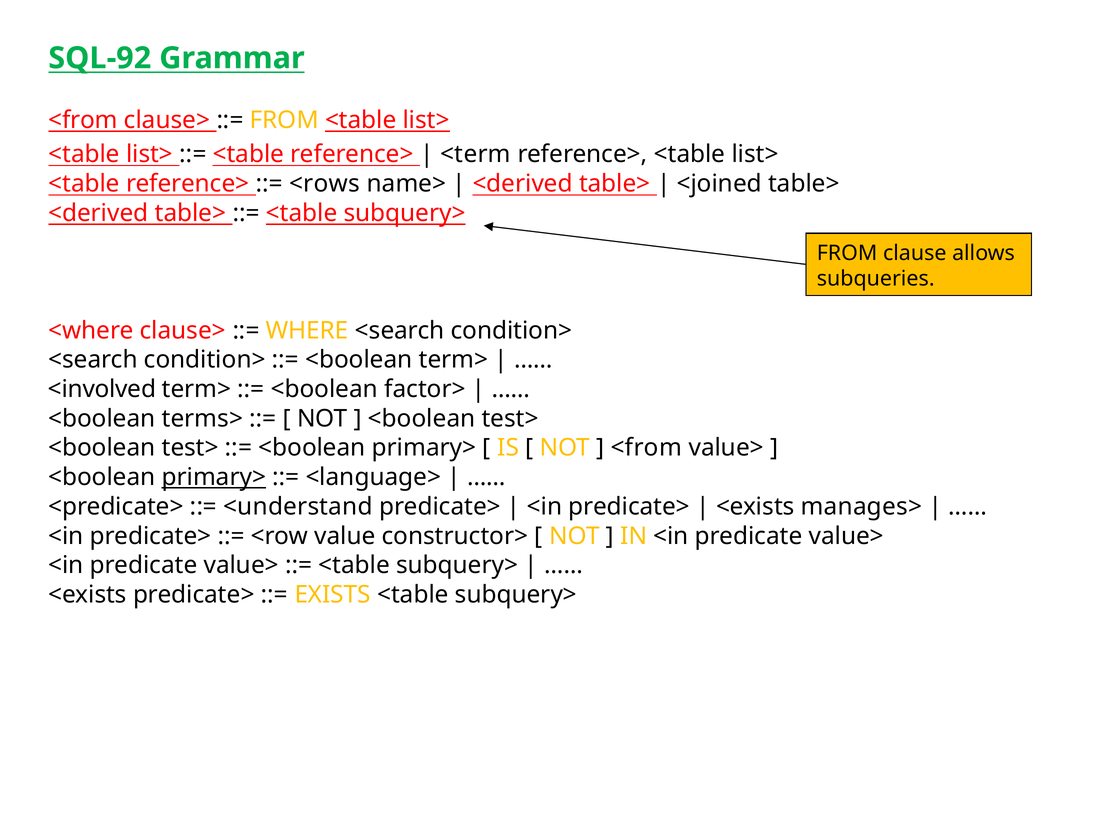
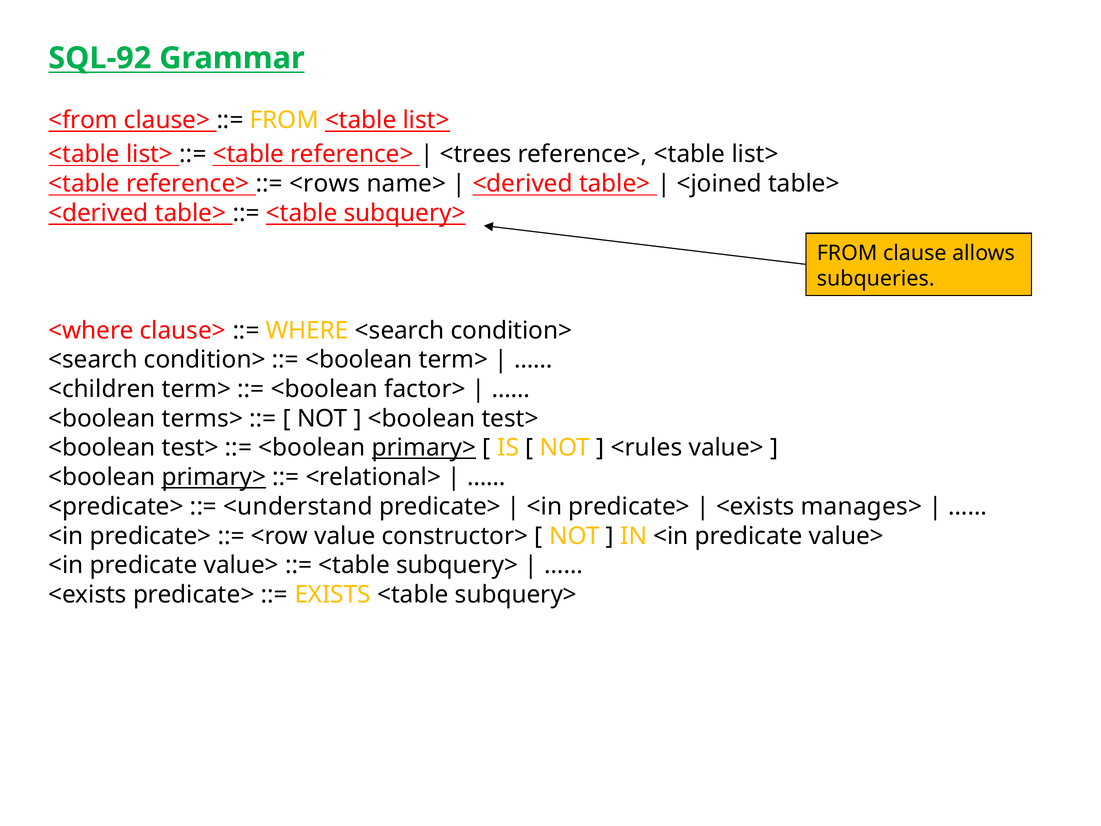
<term: <term -> <trees
<involved: <involved -> <children
primary> at (424, 448) underline: none -> present
<from at (646, 448): <from -> <rules
<language>: <language> -> <relational>
